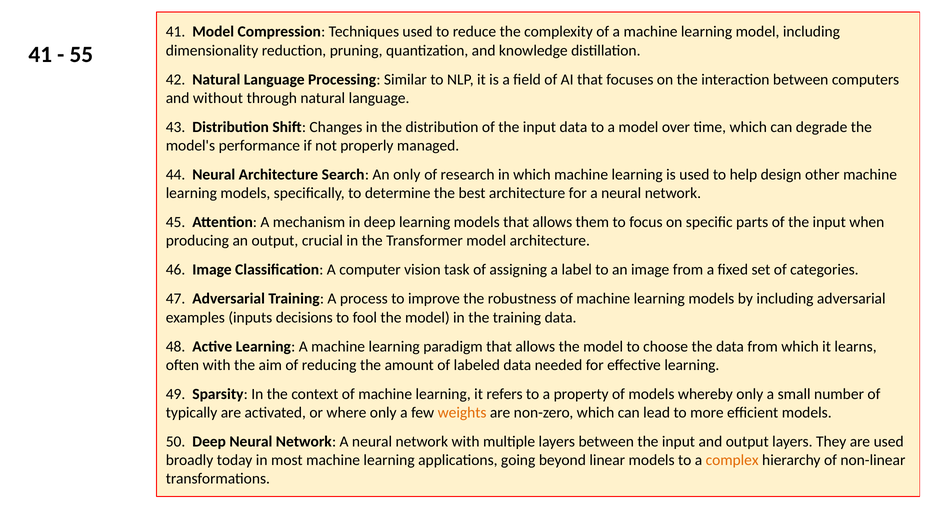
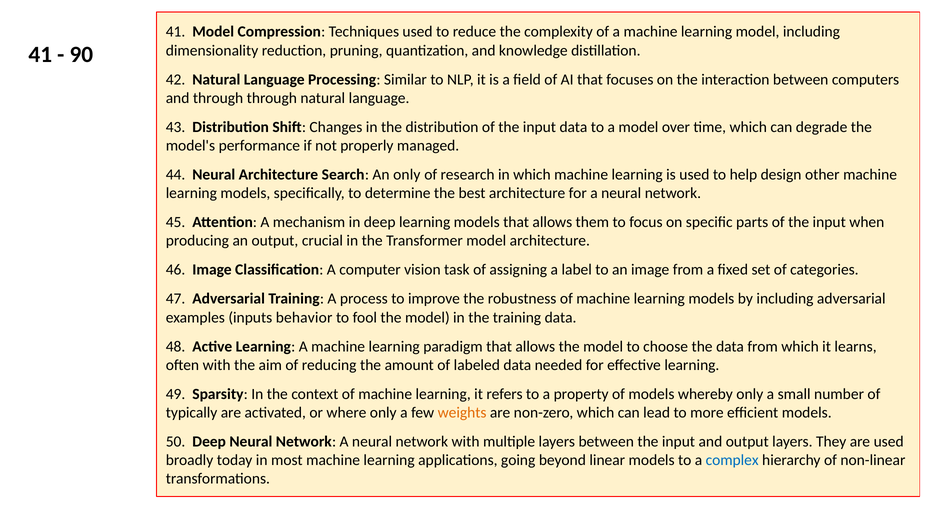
55: 55 -> 90
and without: without -> through
decisions: decisions -> behavior
complex colour: orange -> blue
